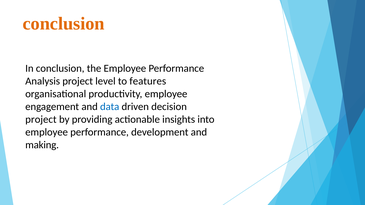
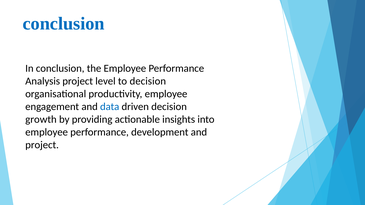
conclusion at (64, 24) colour: orange -> blue
to features: features -> decision
project at (41, 120): project -> growth
making at (42, 145): making -> project
